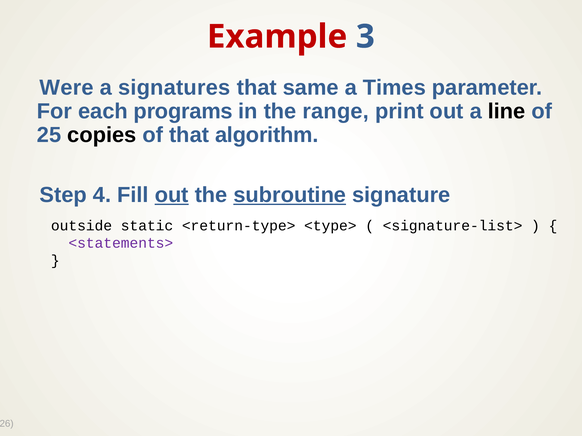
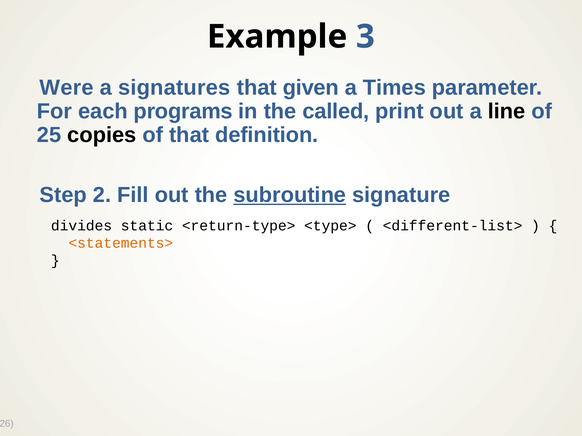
Example colour: red -> black
same: same -> given
range: range -> called
algorithm: algorithm -> definition
4: 4 -> 2
out at (172, 195) underline: present -> none
outside: outside -> divides
<signature-list>: <signature-list> -> <different-list>
<statements> colour: purple -> orange
